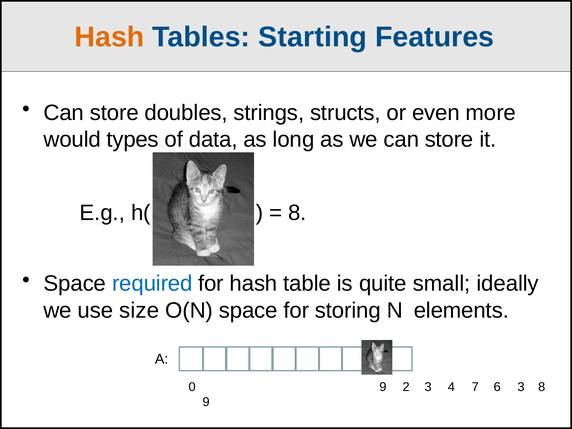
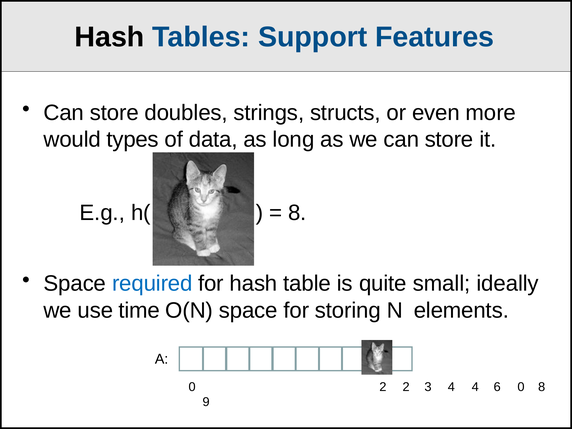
Hash at (109, 37) colour: orange -> black
Starting: Starting -> Support
size: size -> time
0 9: 9 -> 2
4 7: 7 -> 4
6 3: 3 -> 0
